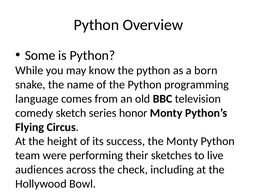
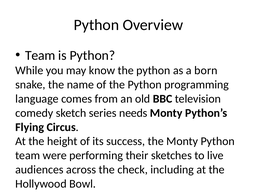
Some at (40, 55): Some -> Team
series honor: honor -> needs
